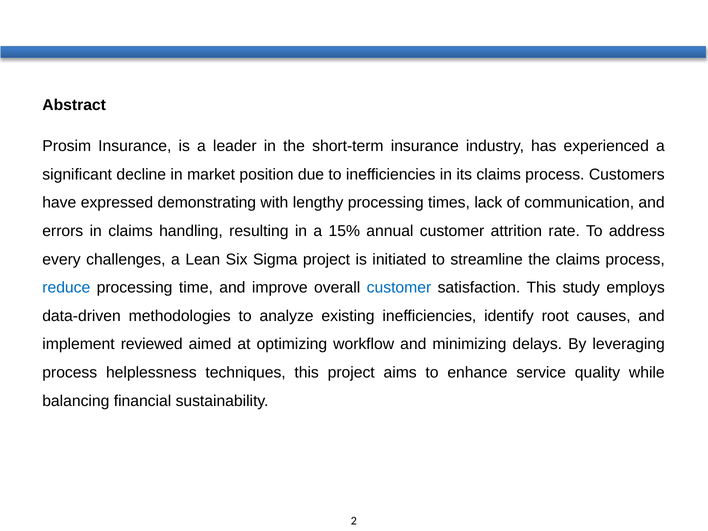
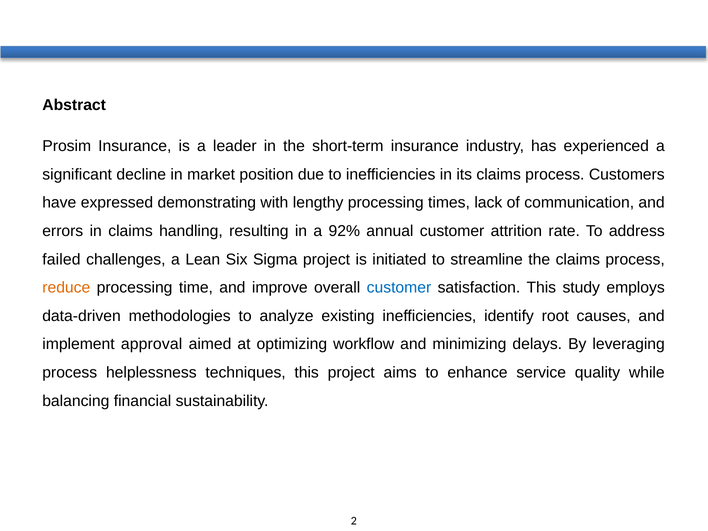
15%: 15% -> 92%
every: every -> failed
reduce colour: blue -> orange
reviewed: reviewed -> approval
